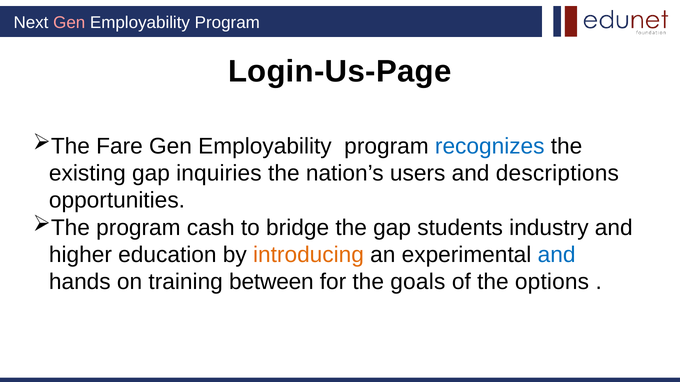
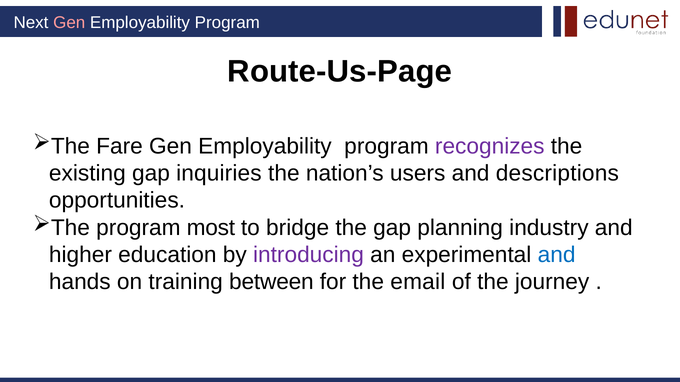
Login-Us-Page: Login-Us-Page -> Route-Us-Page
recognizes colour: blue -> purple
cash: cash -> most
students: students -> planning
introducing colour: orange -> purple
goals: goals -> email
options: options -> journey
